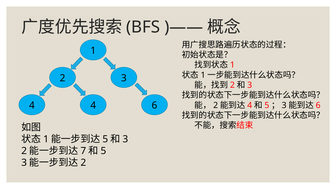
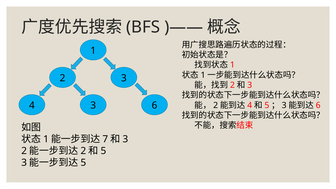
4 4: 4 -> 3
5 at (105, 139): 5 -> 7
7 at (83, 151): 7 -> 2
2 at (83, 163): 2 -> 5
